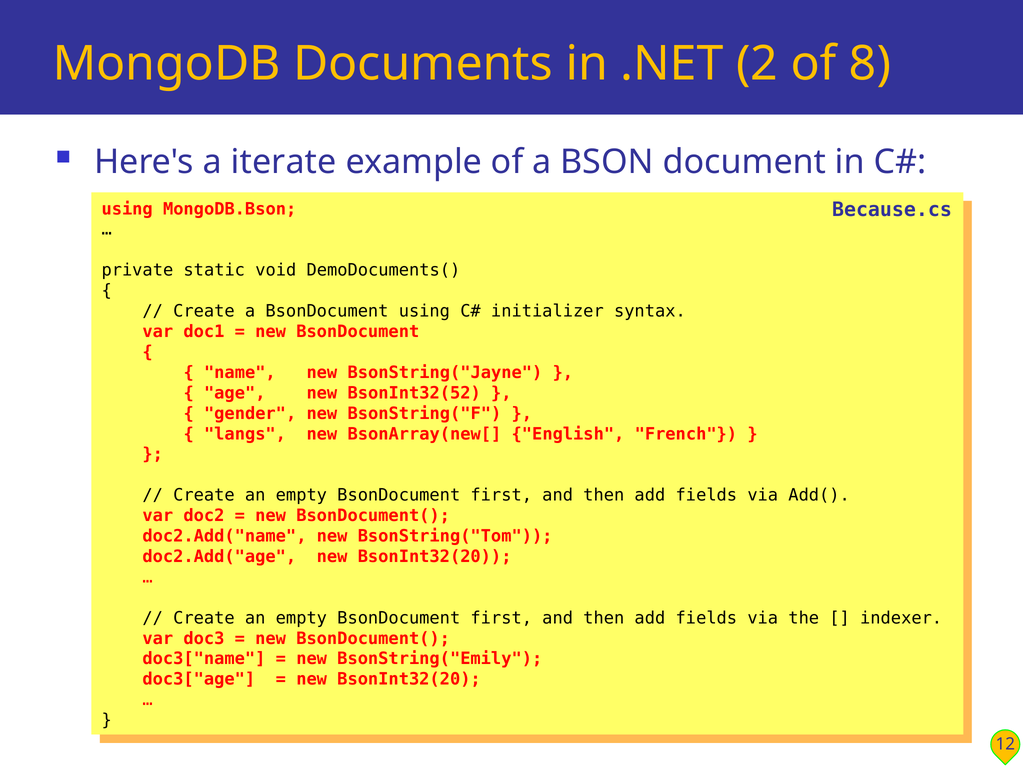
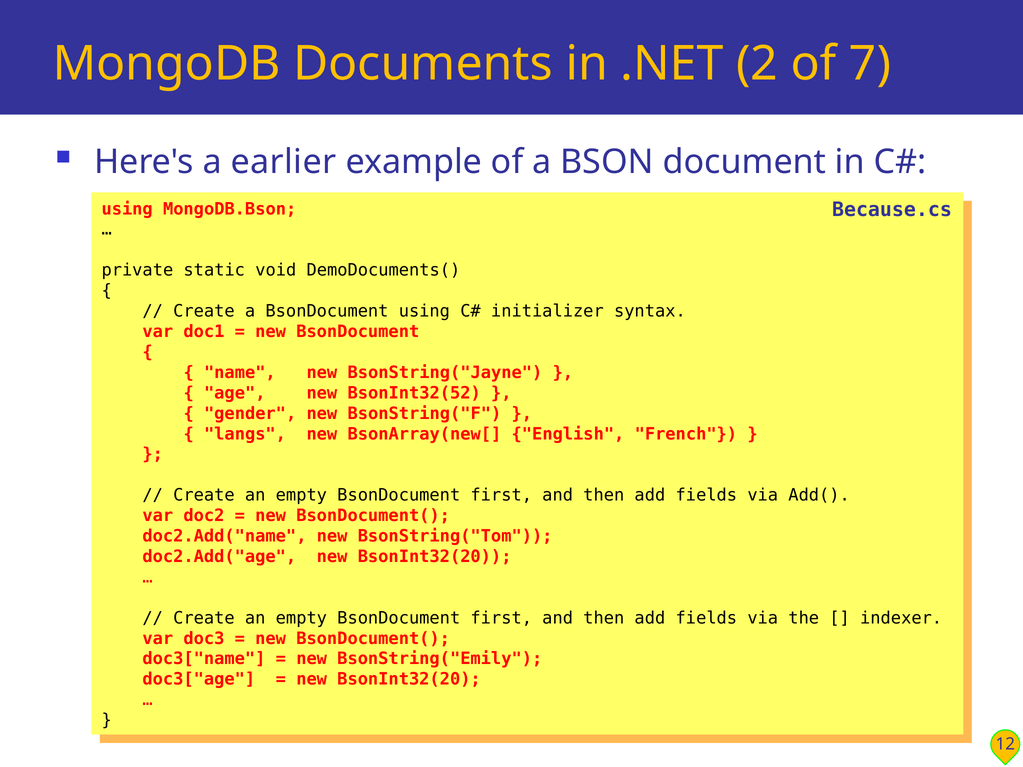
8: 8 -> 7
iterate: iterate -> earlier
